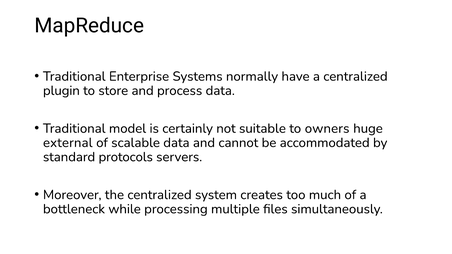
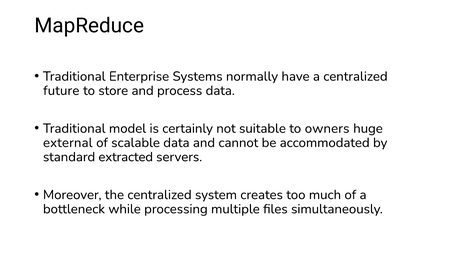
plugin: plugin -> future
protocols: protocols -> extracted
